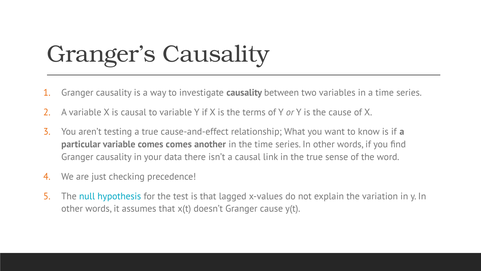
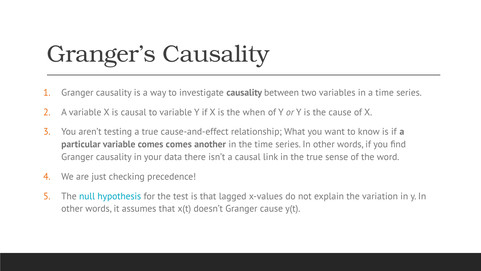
terms: terms -> when
